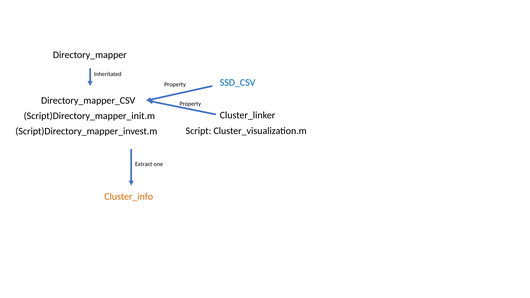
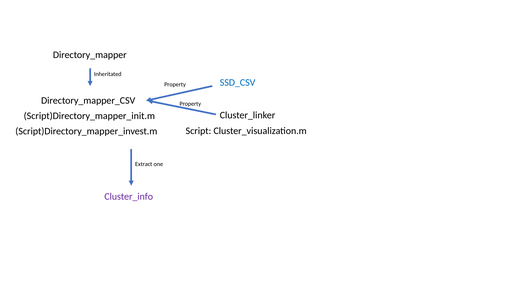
Cluster_info colour: orange -> purple
